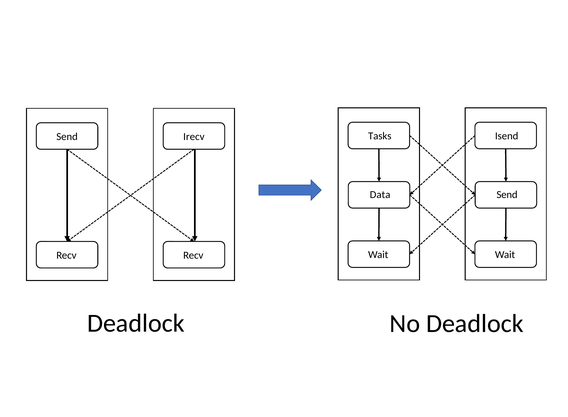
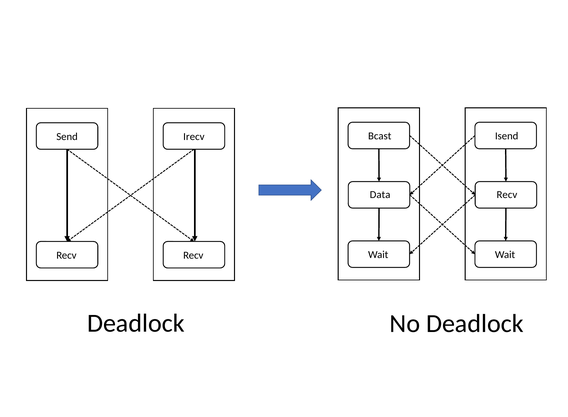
Tasks: Tasks -> Bcast
Send at (507, 195): Send -> Recv
